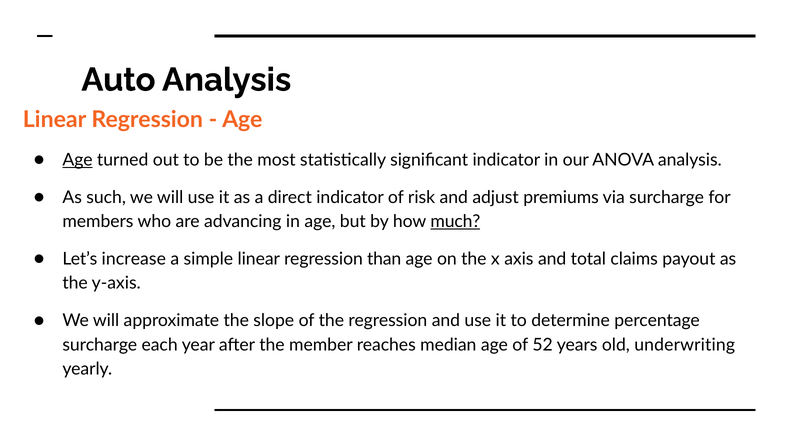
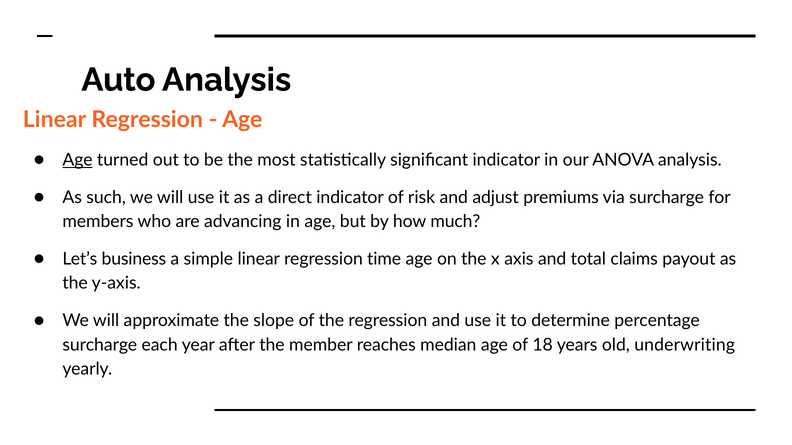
much underline: present -> none
increase: increase -> business
than: than -> time
52: 52 -> 18
